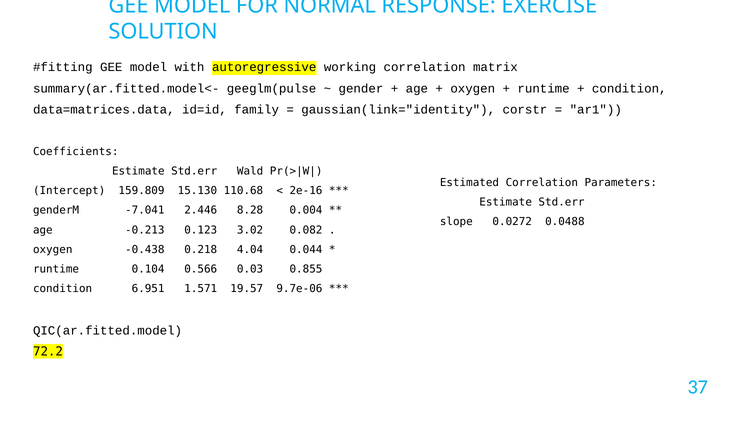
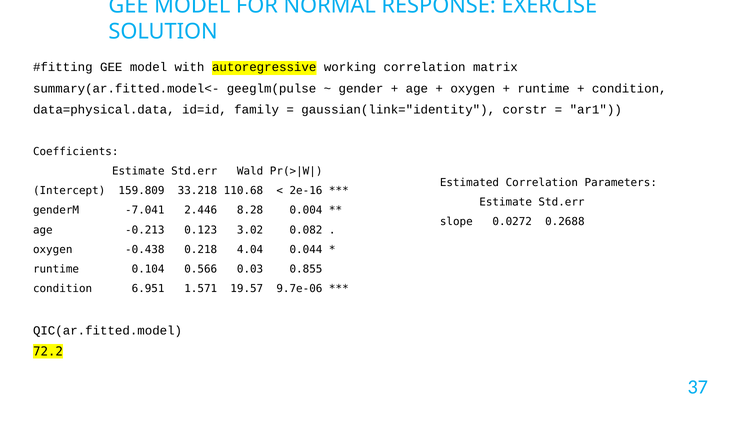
data=matrices.data: data=matrices.data -> data=physical.data
15.130: 15.130 -> 33.218
0.0488: 0.0488 -> 0.2688
